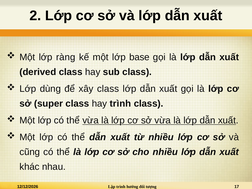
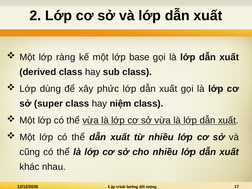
xây class: class -> phức
hay trình: trình -> niệm
